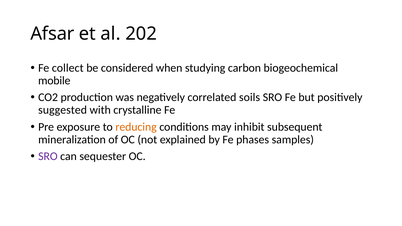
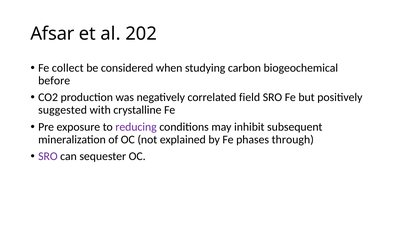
mobile: mobile -> before
soils: soils -> field
reducing colour: orange -> purple
samples: samples -> through
